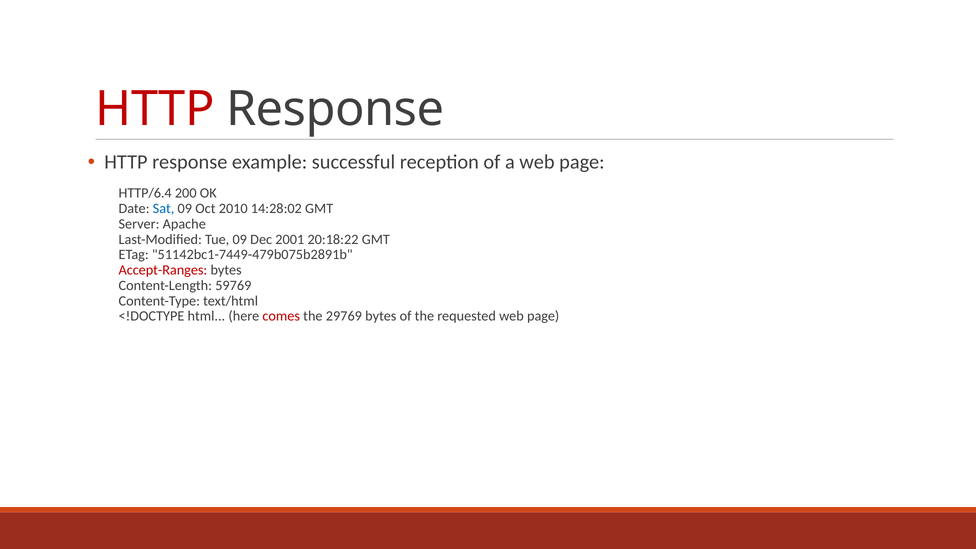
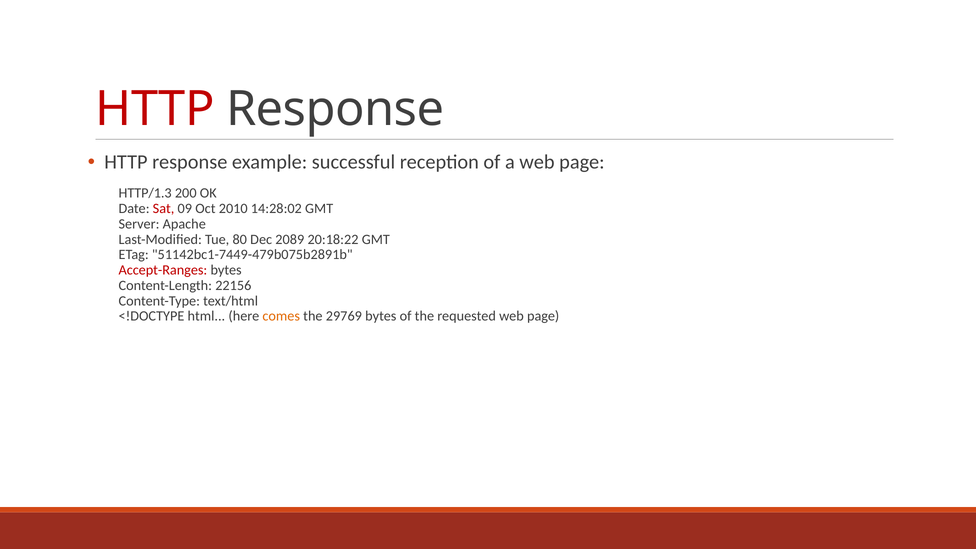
HTTP/6.4: HTTP/6.4 -> HTTP/1.3
Sat colour: blue -> red
Tue 09: 09 -> 80
2001: 2001 -> 2089
59769: 59769 -> 22156
comes colour: red -> orange
